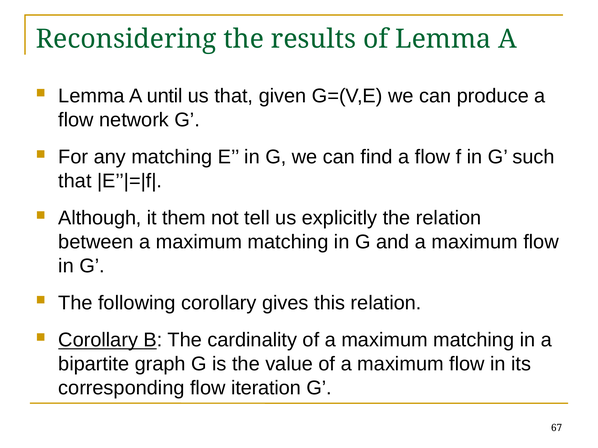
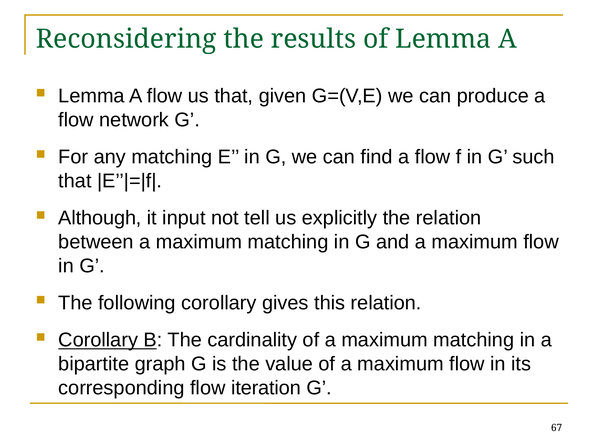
Lemma A until: until -> flow
them: them -> input
